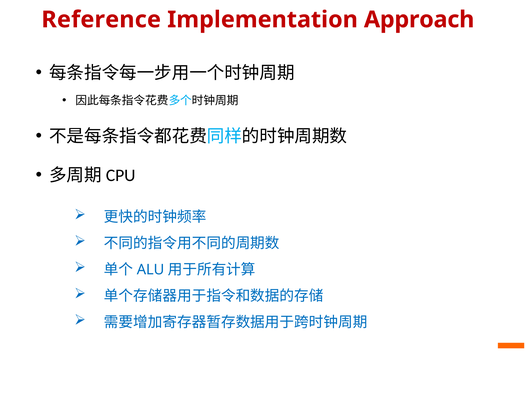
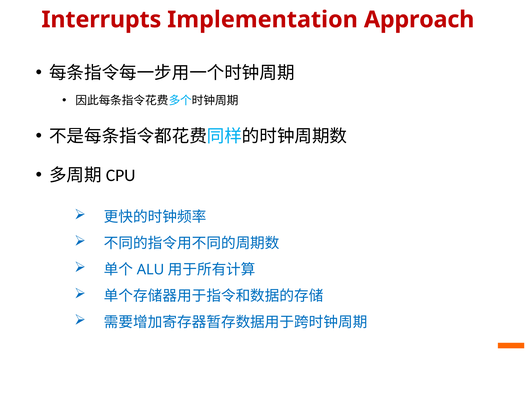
Reference: Reference -> Interrupts
